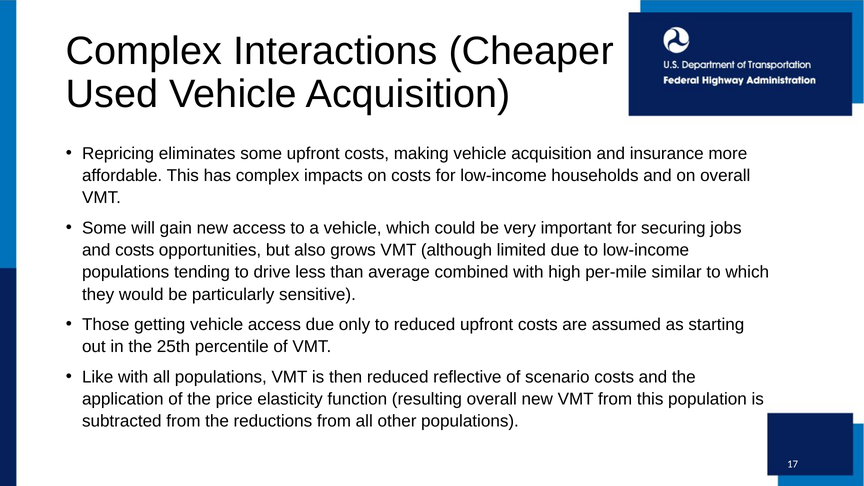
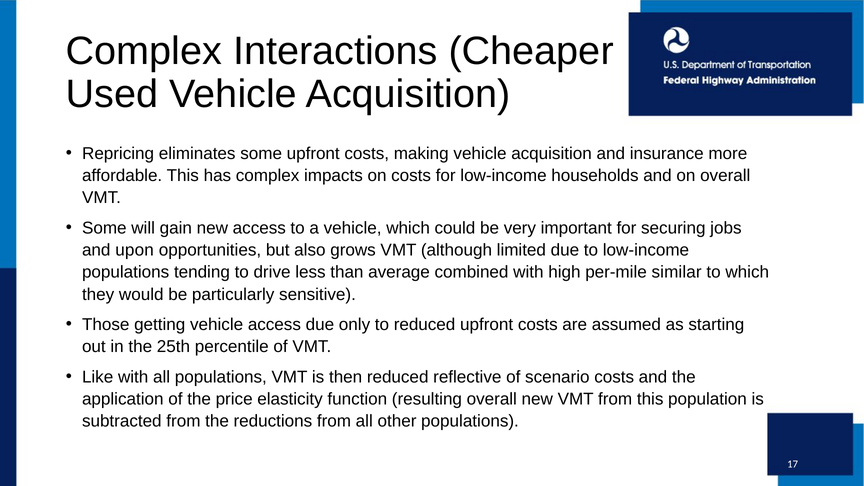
and costs: costs -> upon
